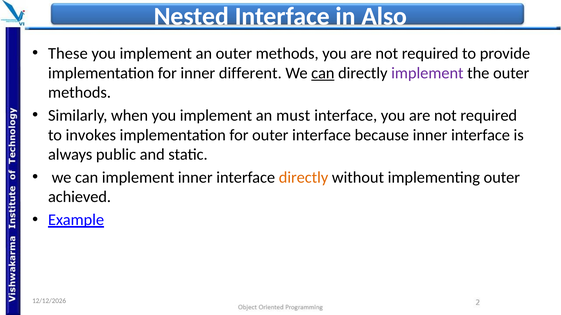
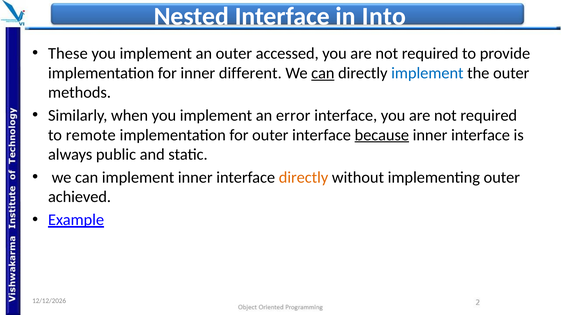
Also: Also -> Into
an outer methods: methods -> accessed
implement at (427, 73) colour: purple -> blue
must: must -> error
invokes: invokes -> remote
because underline: none -> present
